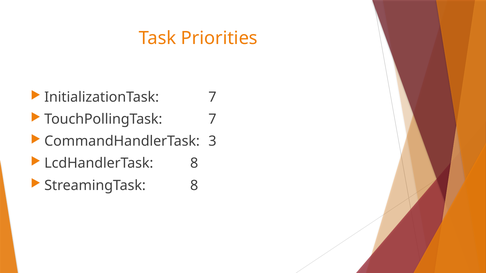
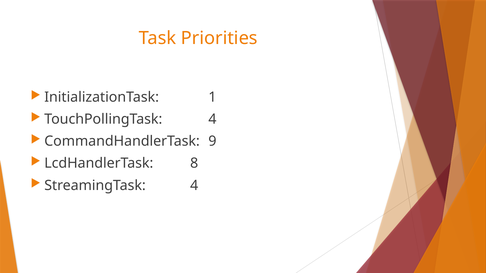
InitializationTask 7: 7 -> 1
TouchPollingTask 7: 7 -> 4
3: 3 -> 9
StreamingTask 8: 8 -> 4
